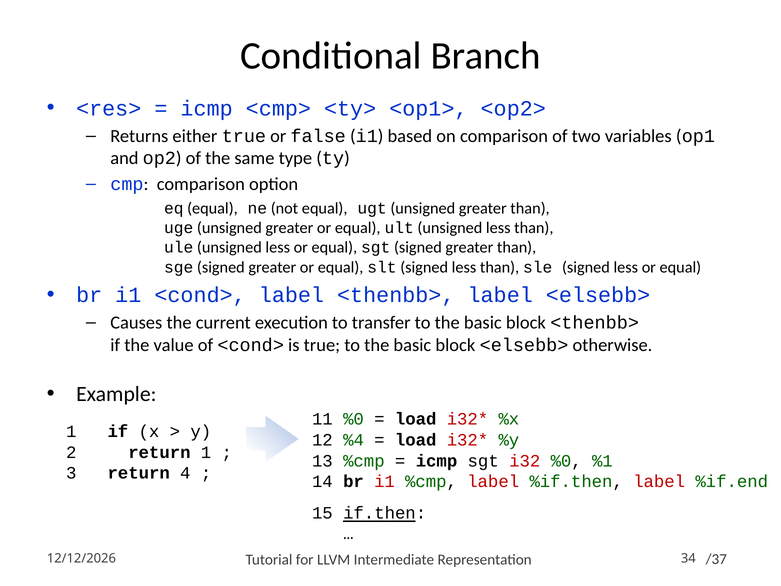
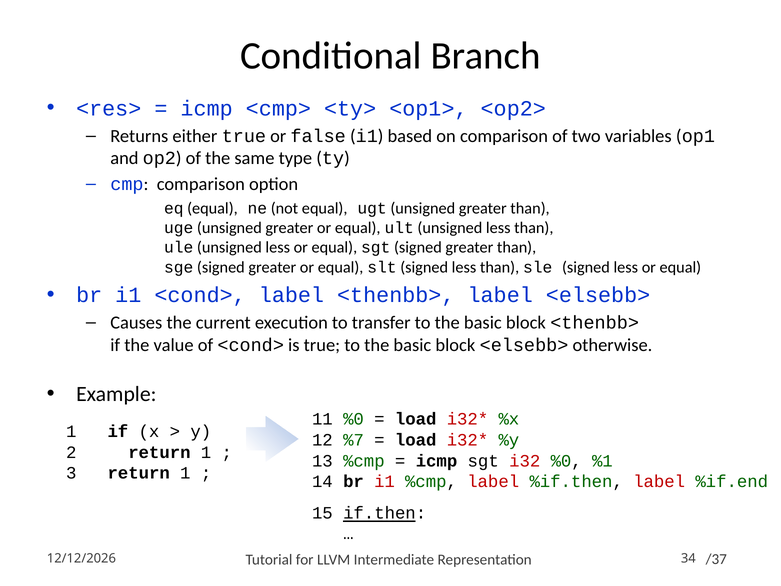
%4: %4 -> %7
3 return 4: 4 -> 1
